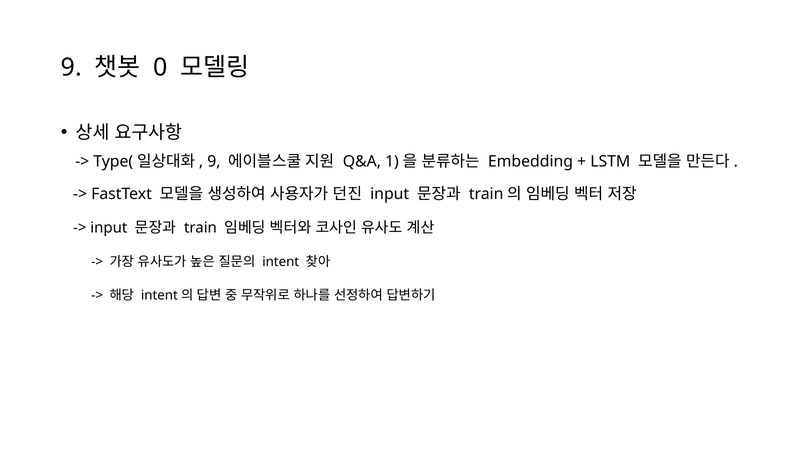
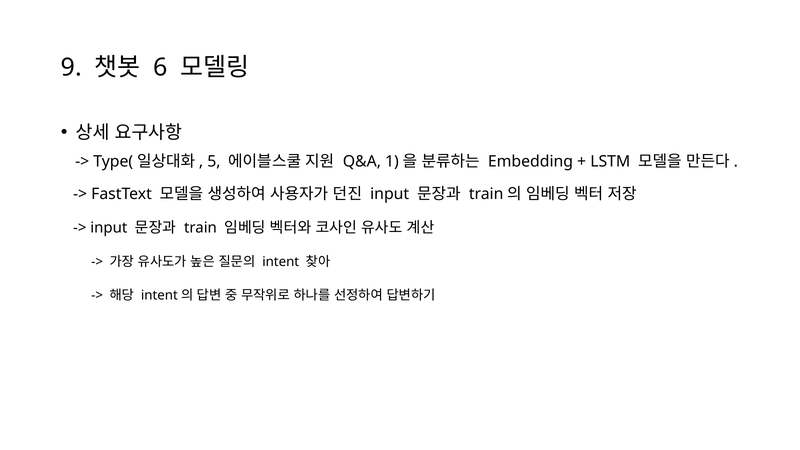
0: 0 -> 6
9 at (214, 161): 9 -> 5
